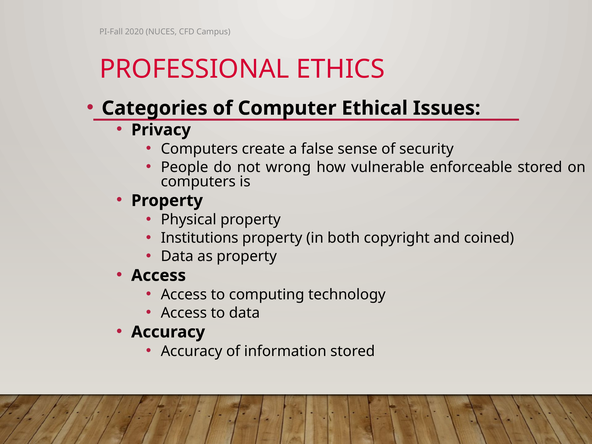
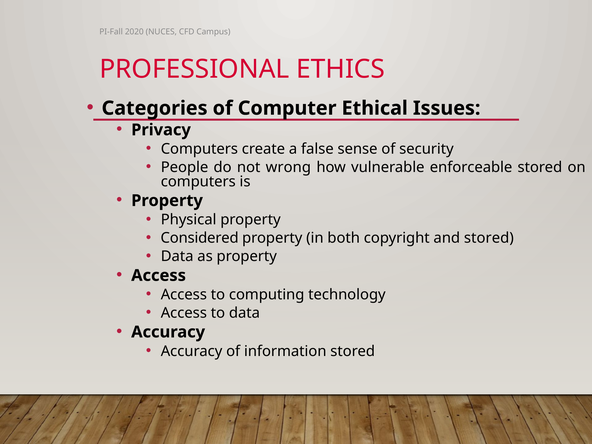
Institutions: Institutions -> Considered
and coined: coined -> stored
